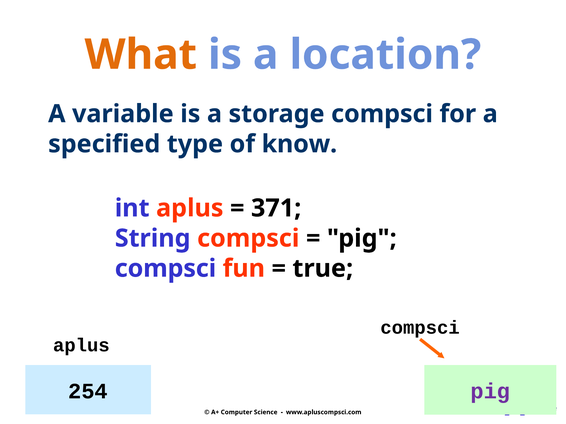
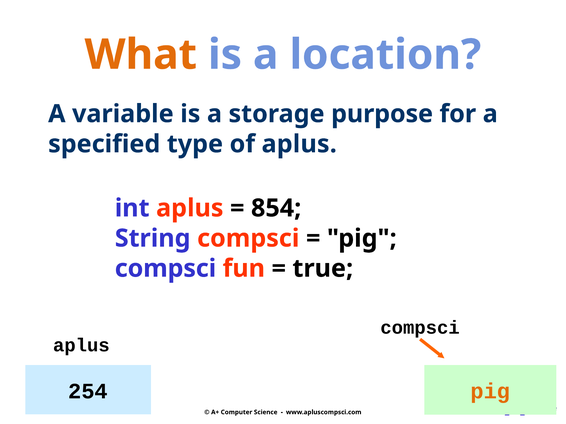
storage compsci: compsci -> purpose
of know: know -> aplus
371: 371 -> 854
pig at (490, 392) colour: purple -> orange
